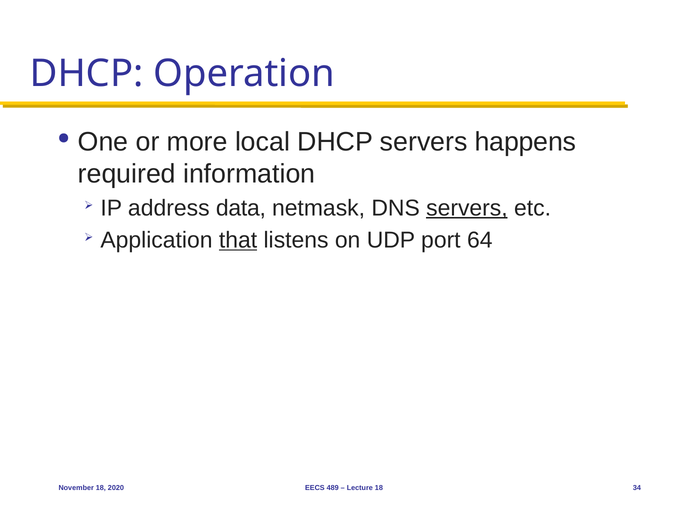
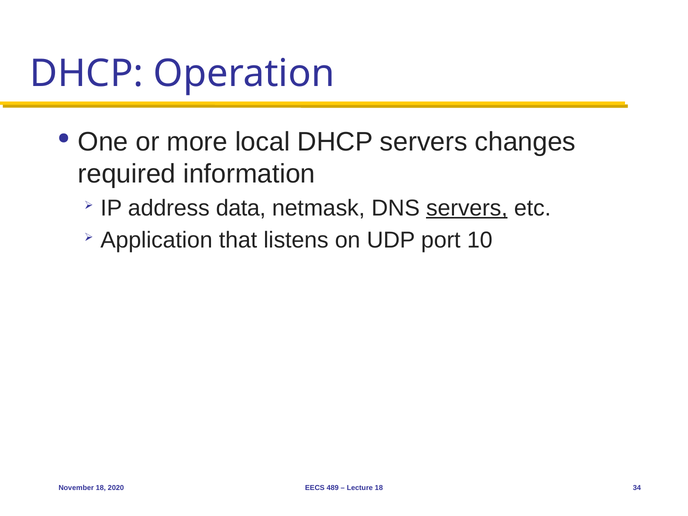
happens: happens -> changes
that underline: present -> none
64: 64 -> 10
